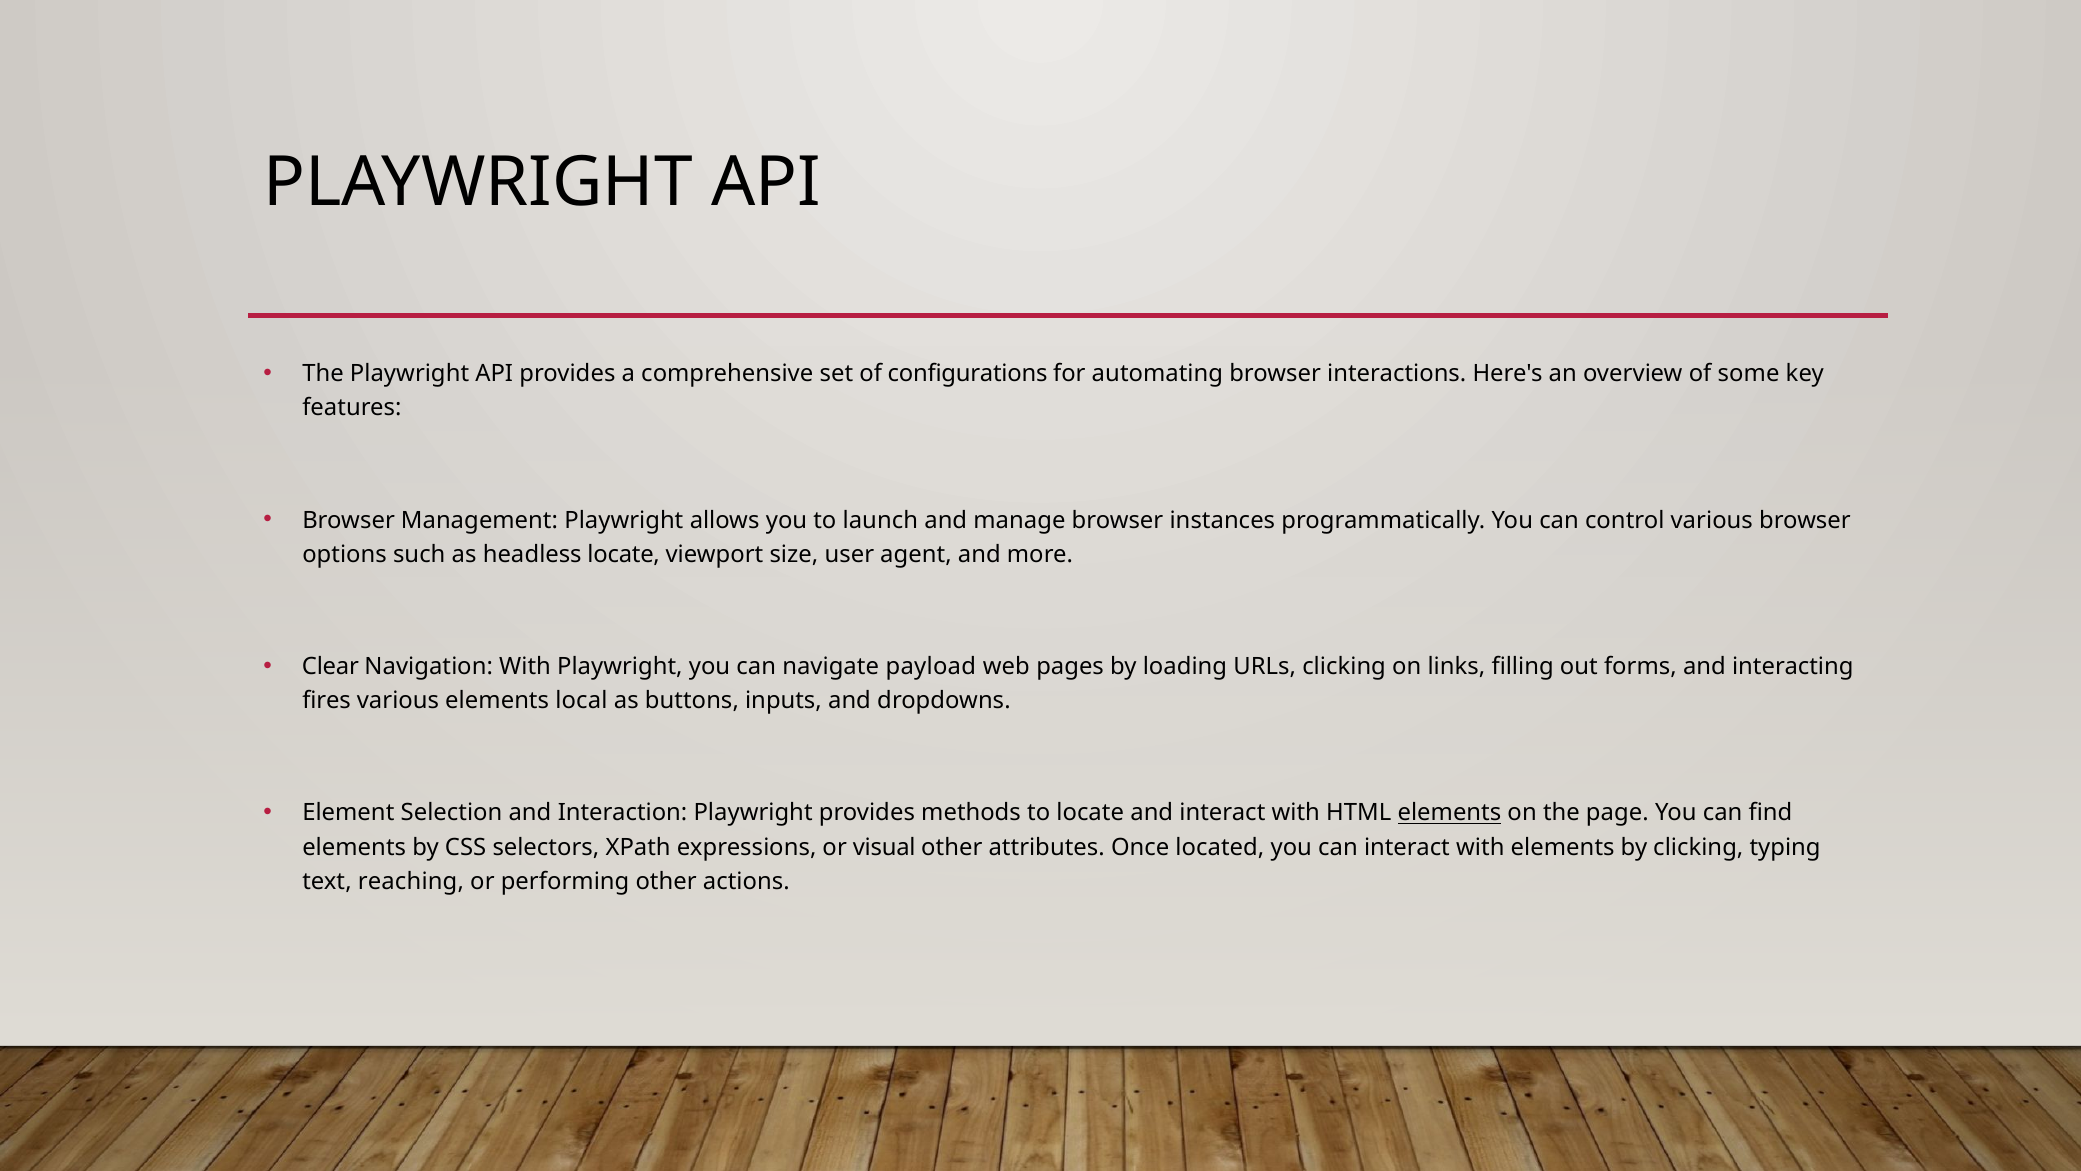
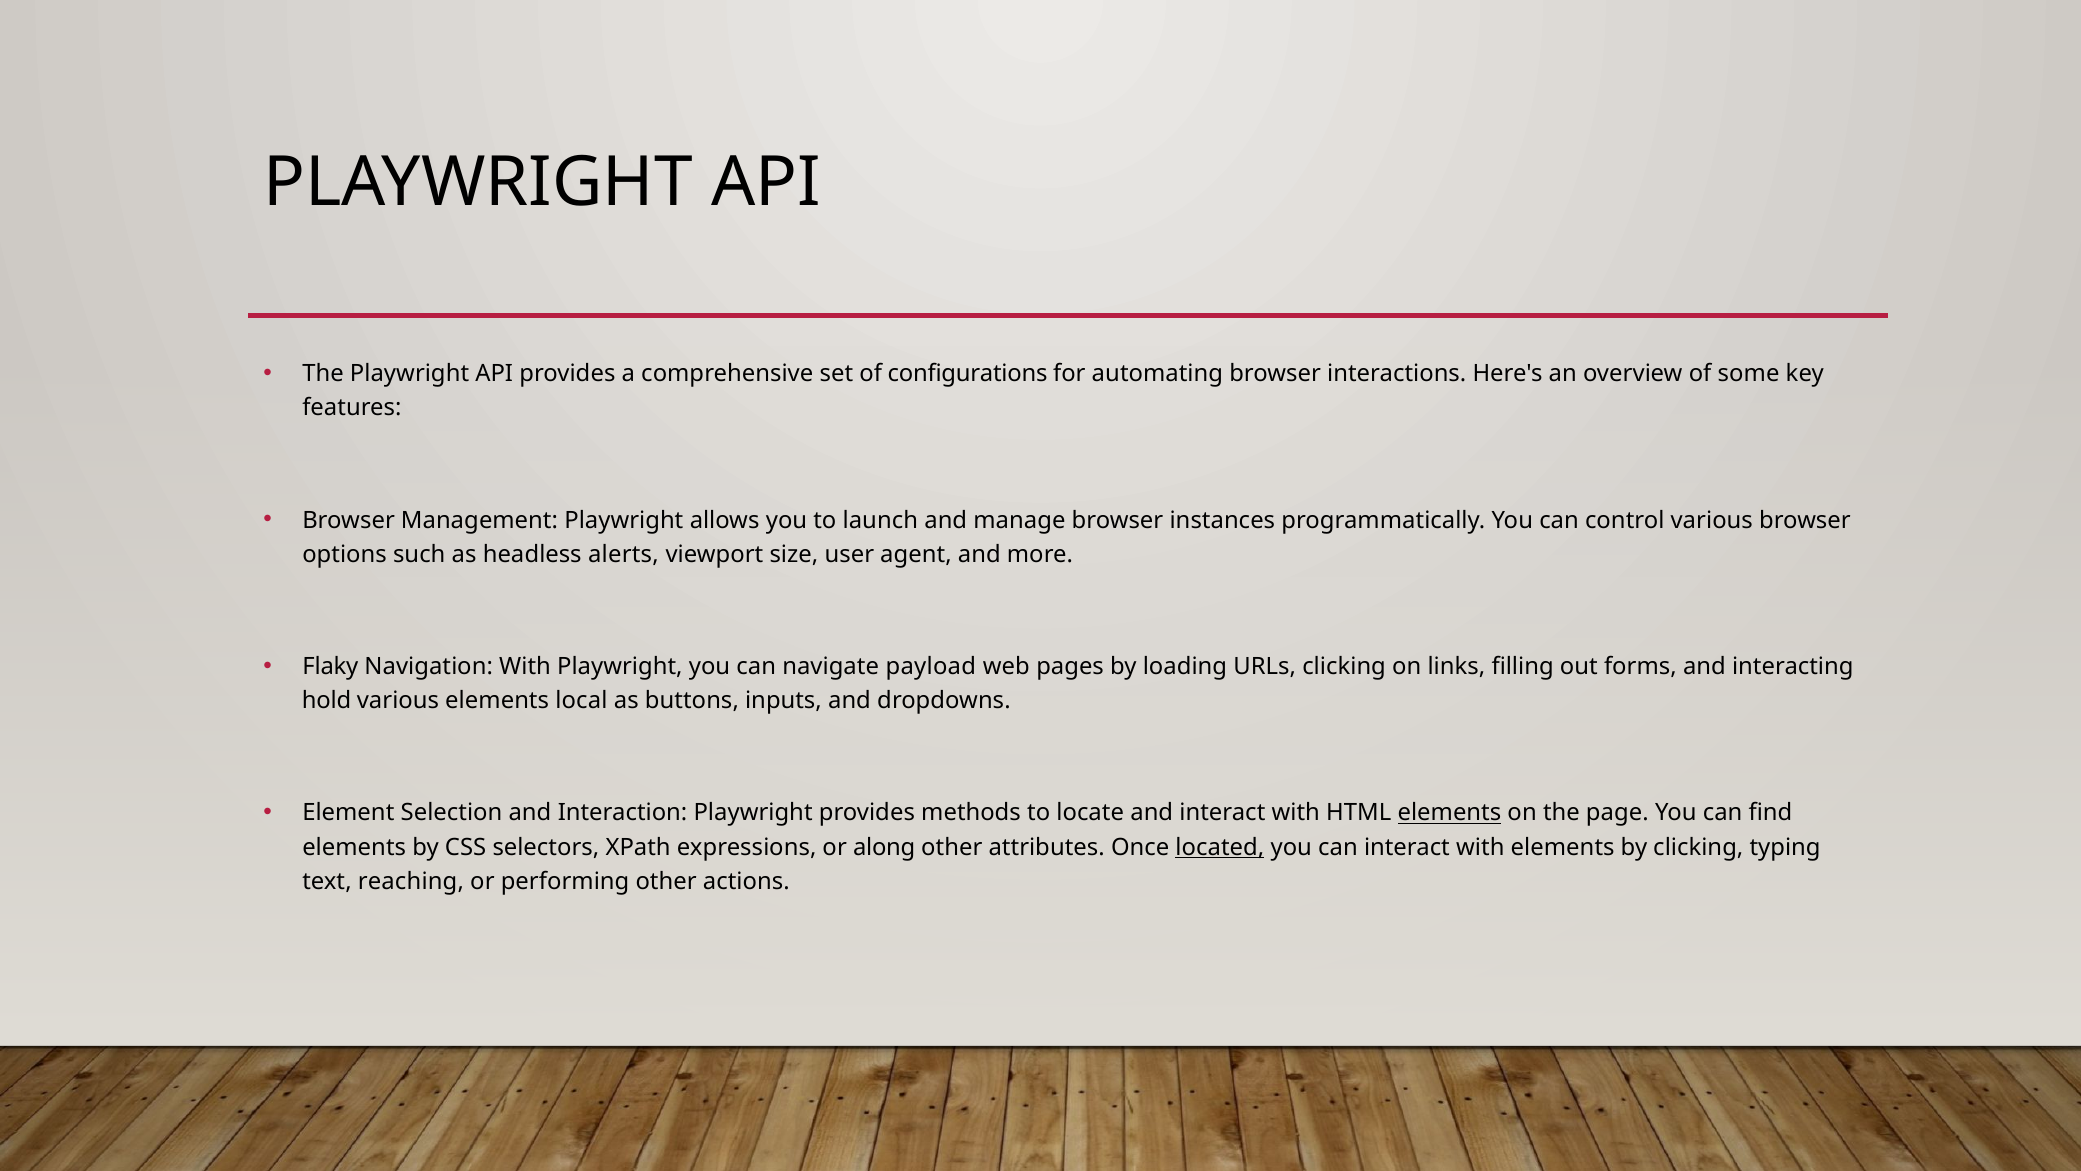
headless locate: locate -> alerts
Clear: Clear -> Flaky
fires: fires -> hold
visual: visual -> along
located underline: none -> present
